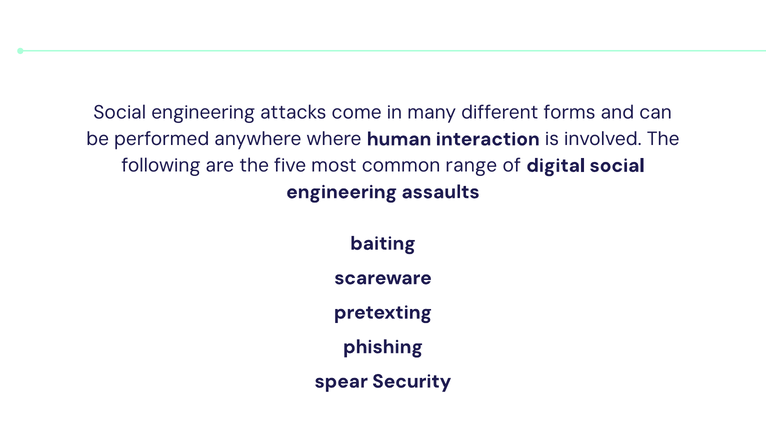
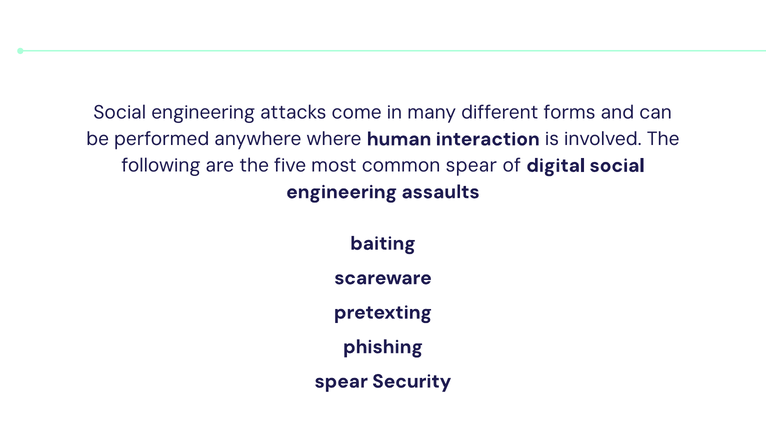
common range: range -> spear
